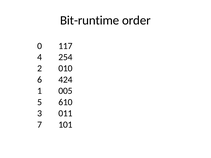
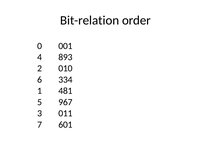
Bit-runtime: Bit-runtime -> Bit-relation
117: 117 -> 001
254: 254 -> 893
424: 424 -> 334
005: 005 -> 481
610: 610 -> 967
101: 101 -> 601
